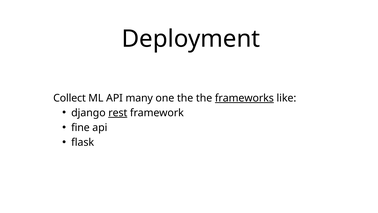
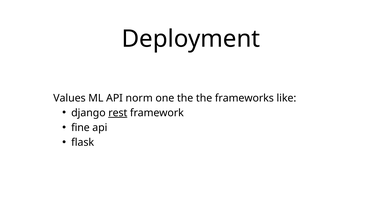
Collect: Collect -> Values
many: many -> norm
frameworks underline: present -> none
